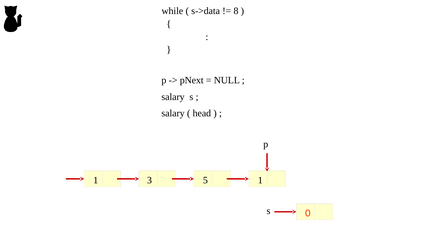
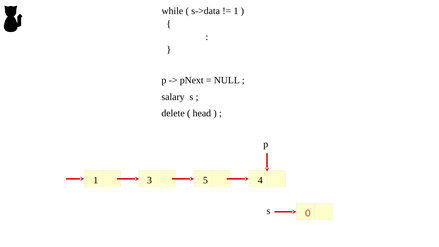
8 at (236, 11): 8 -> 1
salary at (173, 113): salary -> delete
5 1: 1 -> 4
